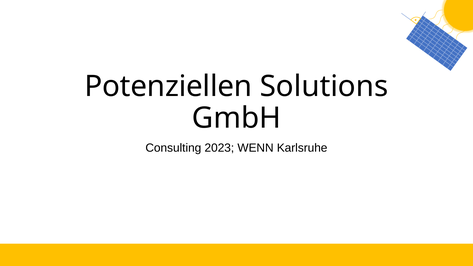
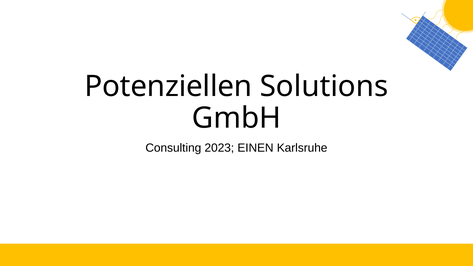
WENN: WENN -> EINEN
